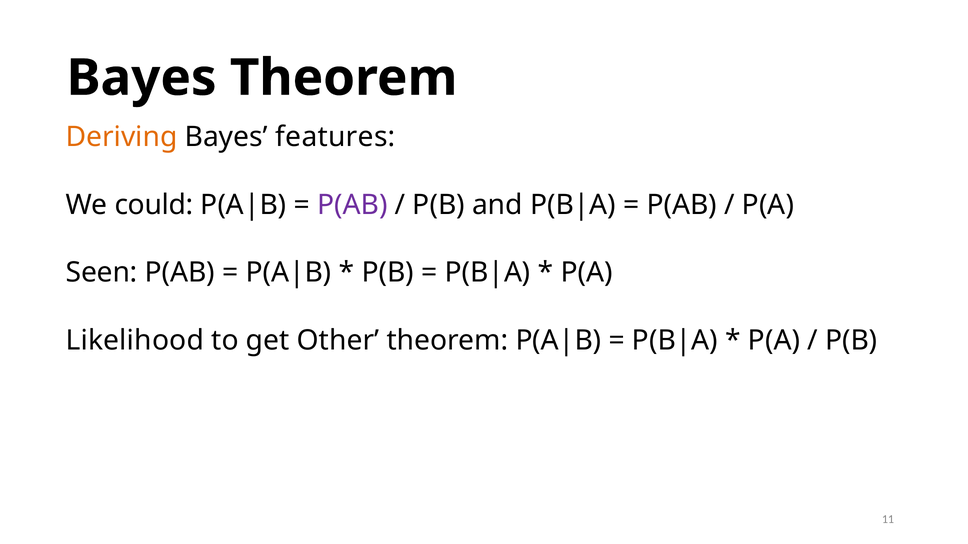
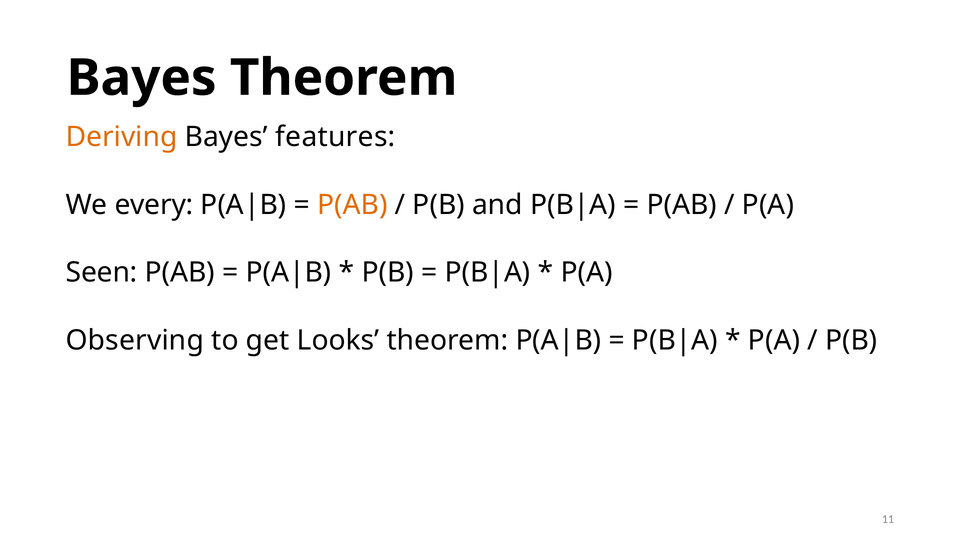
could: could -> every
P(AB at (352, 205) colour: purple -> orange
Likelihood: Likelihood -> Observing
Other: Other -> Looks
